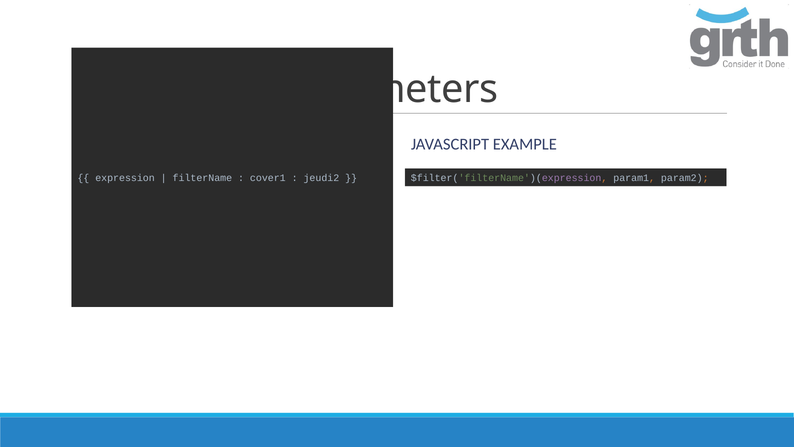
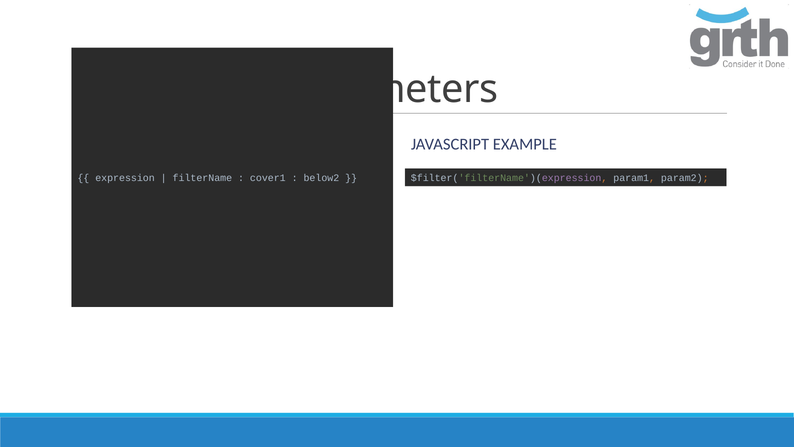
jeudi2: jeudi2 -> below2
